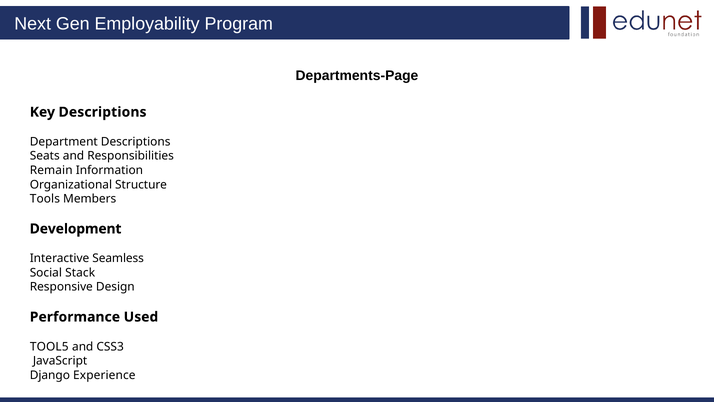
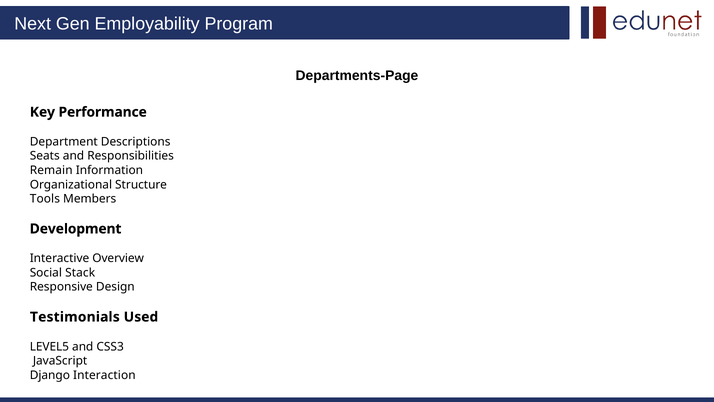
Key Descriptions: Descriptions -> Performance
Seamless: Seamless -> Overview
Performance: Performance -> Testimonials
TOOL5: TOOL5 -> LEVEL5
Experience: Experience -> Interaction
